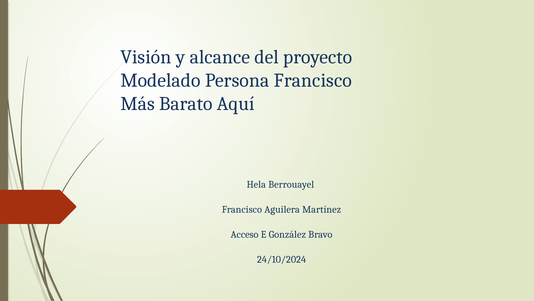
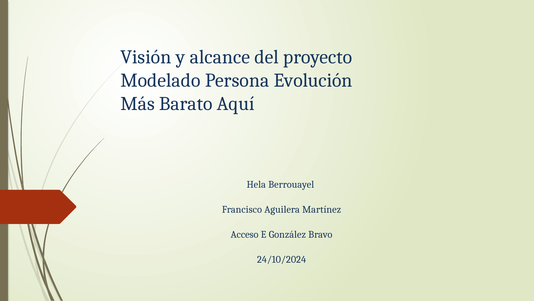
Persona Francisco: Francisco -> Evolución
